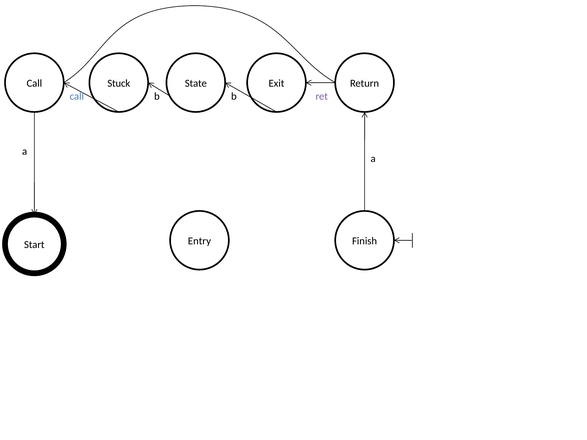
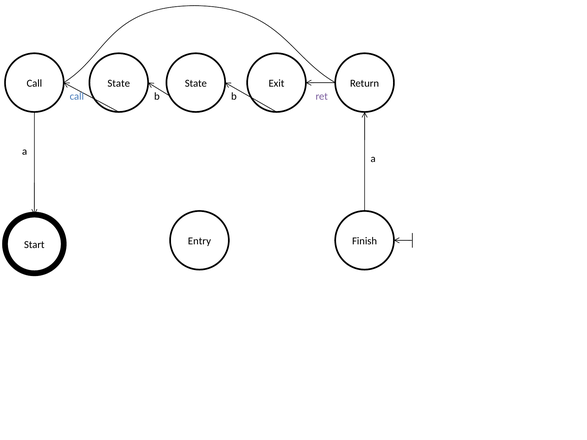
Call Stuck: Stuck -> State
